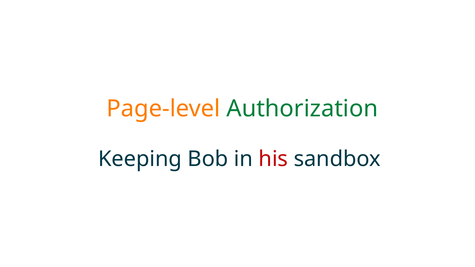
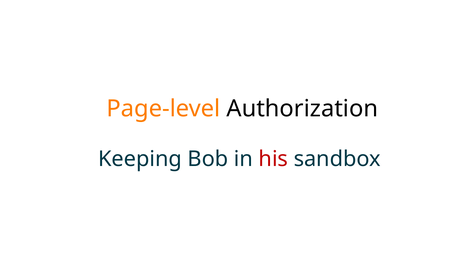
Authorization colour: green -> black
